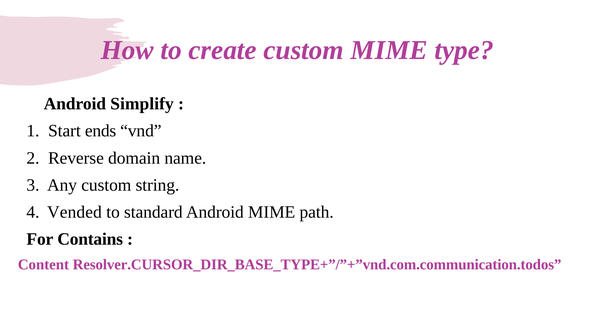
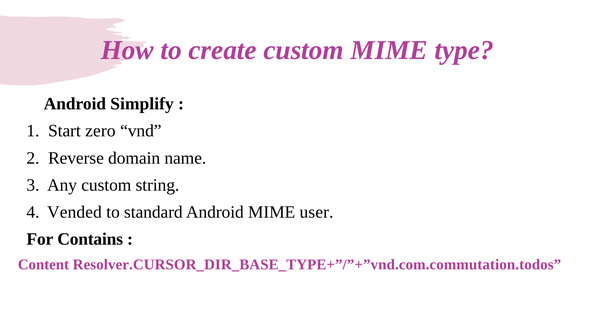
ends: ends -> zero
path: path -> user
Resolver.CURSOR_DIR_BASE_TYPE+”/”+”vnd.com.communication.todos: Resolver.CURSOR_DIR_BASE_TYPE+”/”+”vnd.com.communication.todos -> Resolver.CURSOR_DIR_BASE_TYPE+”/”+”vnd.com.commutation.todos
